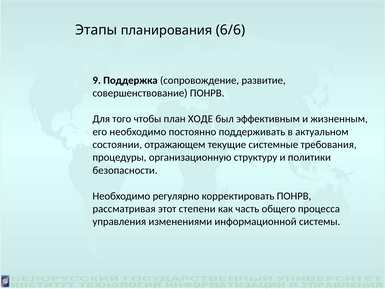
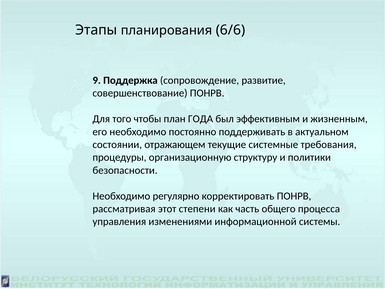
ХОДЕ: ХОДЕ -> ГОДА
